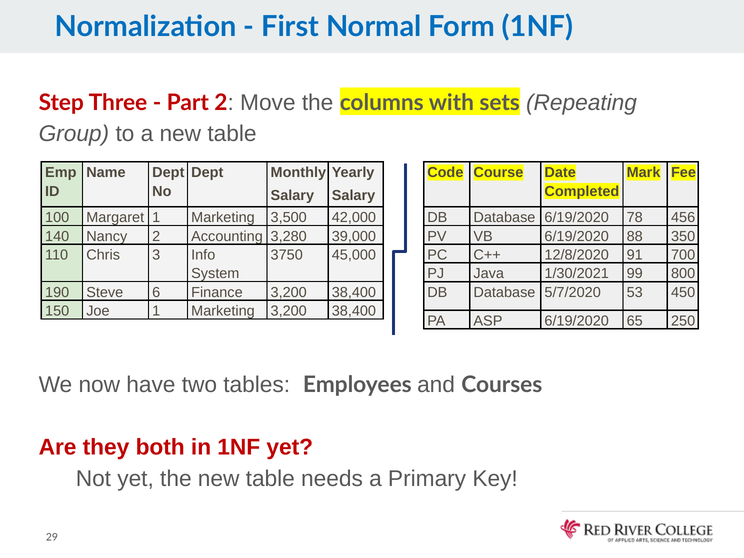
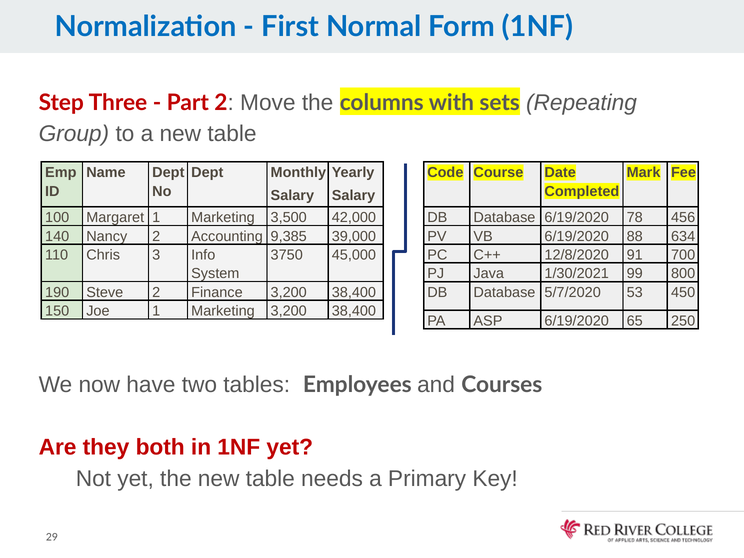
3,280: 3,280 -> 9,385
350: 350 -> 634
Steve 6: 6 -> 2
